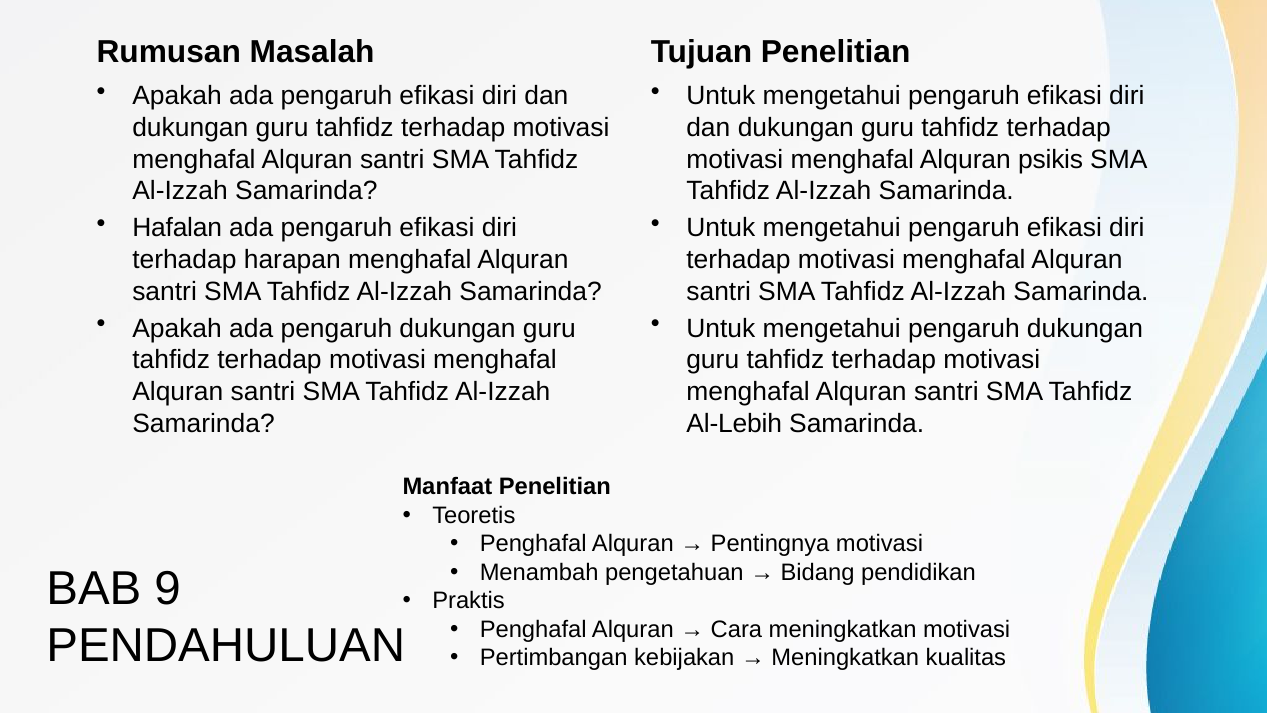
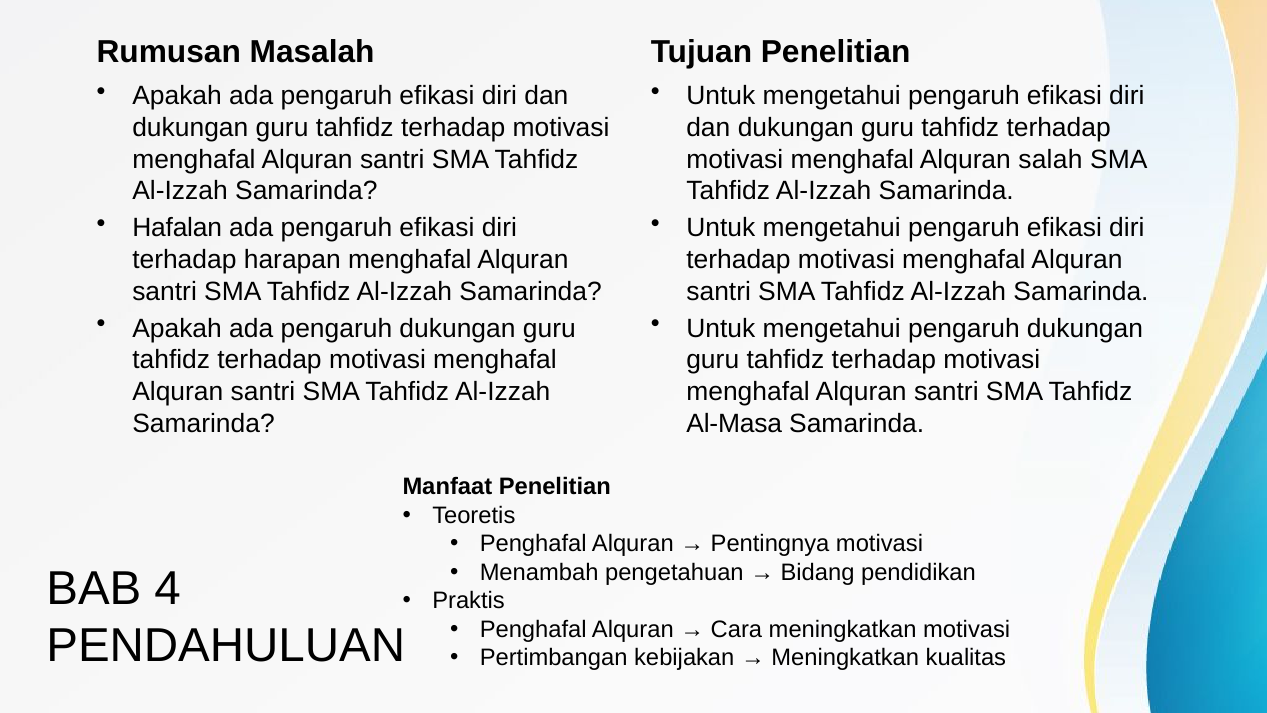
psikis: psikis -> salah
Al-Lebih: Al-Lebih -> Al-Masa
9: 9 -> 4
